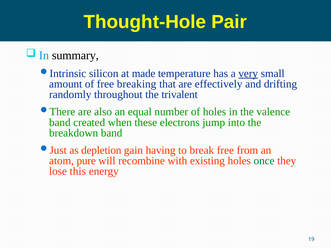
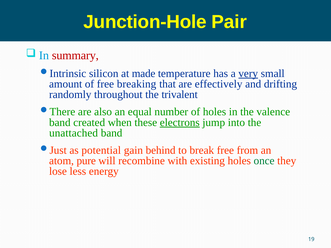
Thought-Hole: Thought-Hole -> Junction-Hole
summary colour: black -> red
electrons underline: none -> present
breakdown: breakdown -> unattached
depletion: depletion -> potential
having: having -> behind
this: this -> less
